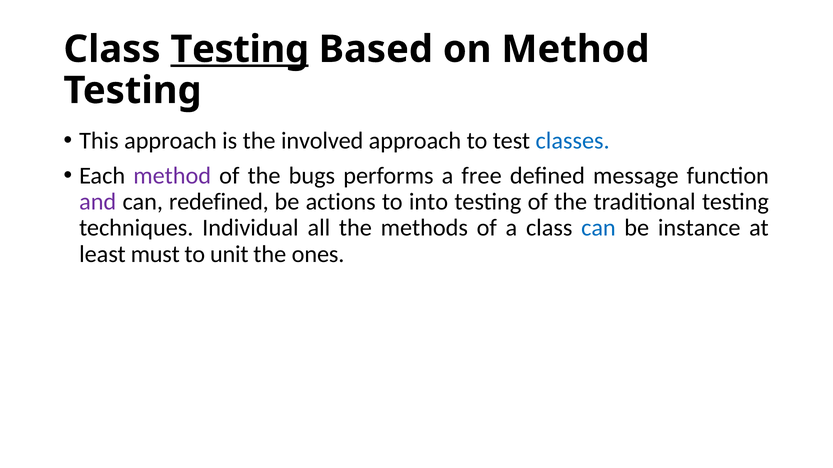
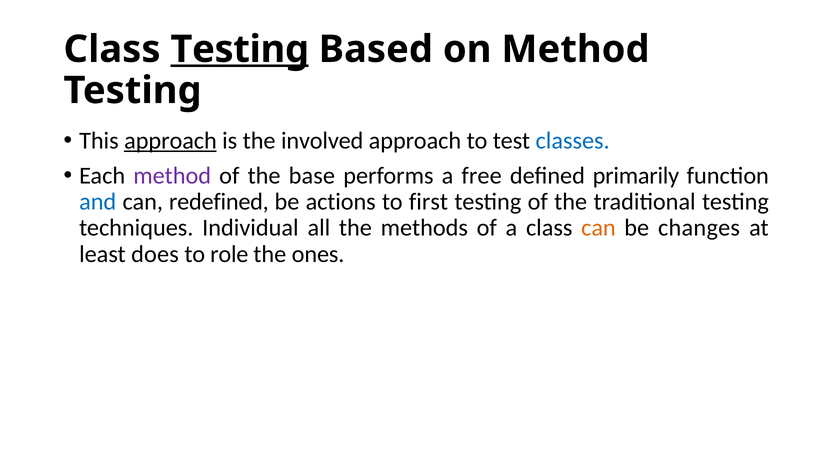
approach at (170, 141) underline: none -> present
bugs: bugs -> base
message: message -> primarily
and colour: purple -> blue
into: into -> first
can at (598, 228) colour: blue -> orange
instance: instance -> changes
must: must -> does
unit: unit -> role
